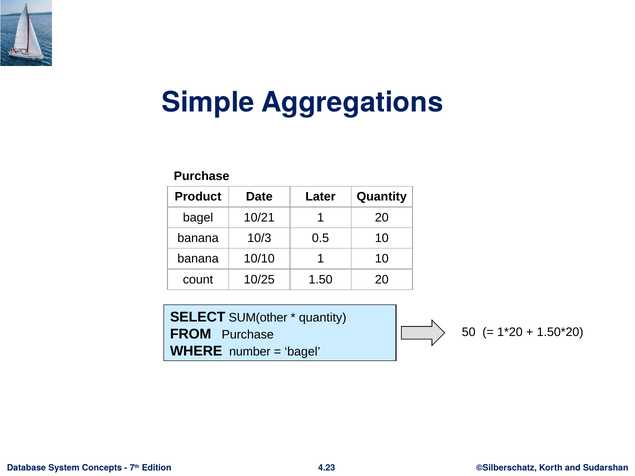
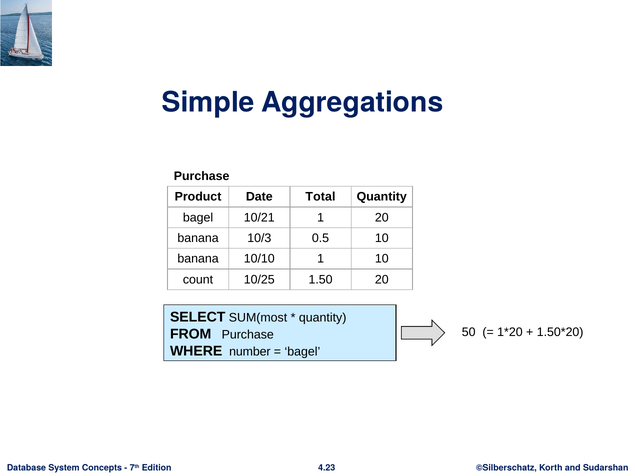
Later: Later -> Total
SUM(other: SUM(other -> SUM(most
